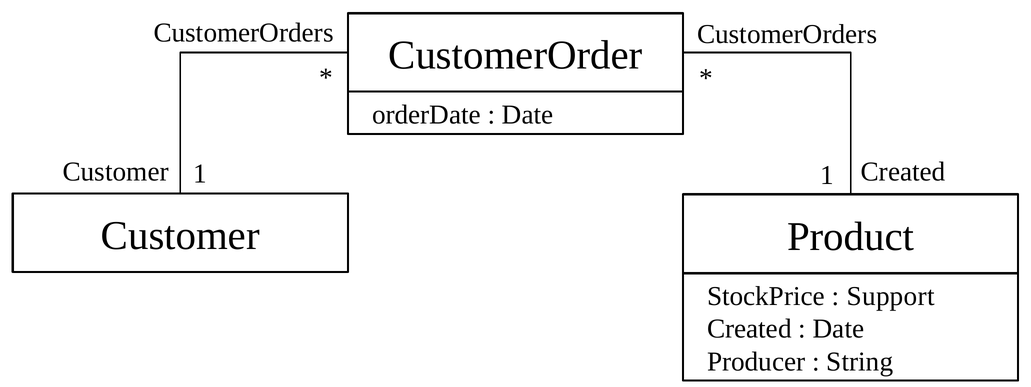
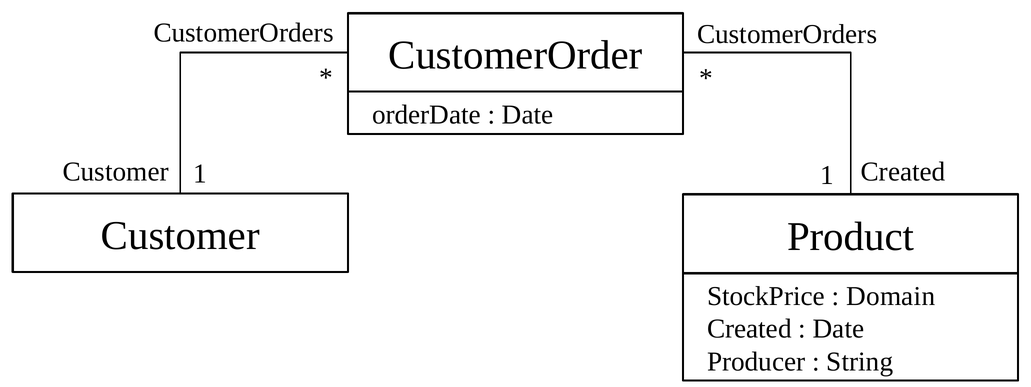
Support: Support -> Domain
